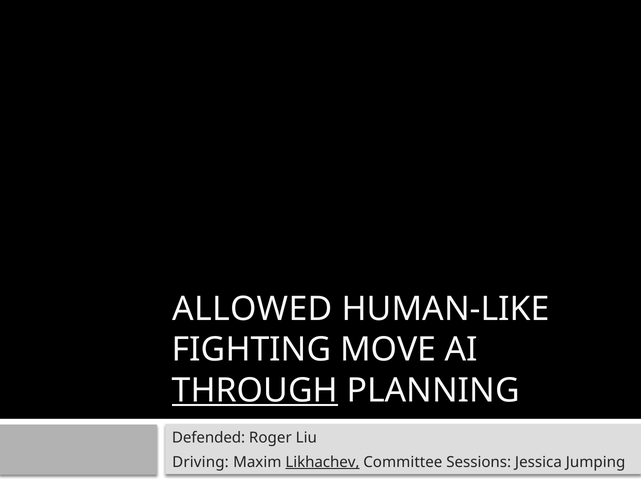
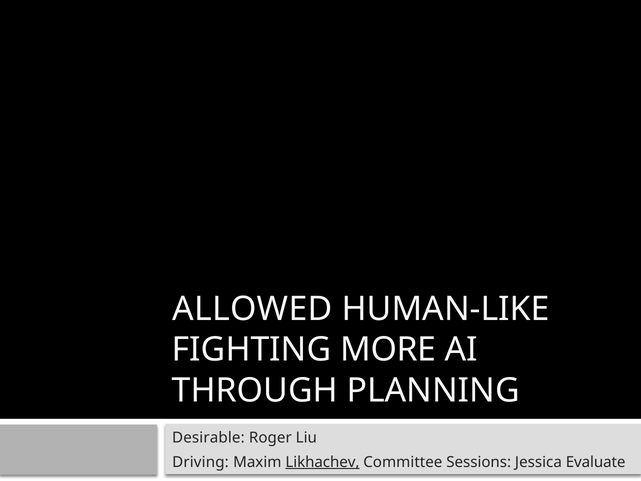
MOVE: MOVE -> MORE
THROUGH underline: present -> none
Defended: Defended -> Desirable
Jumping: Jumping -> Evaluate
